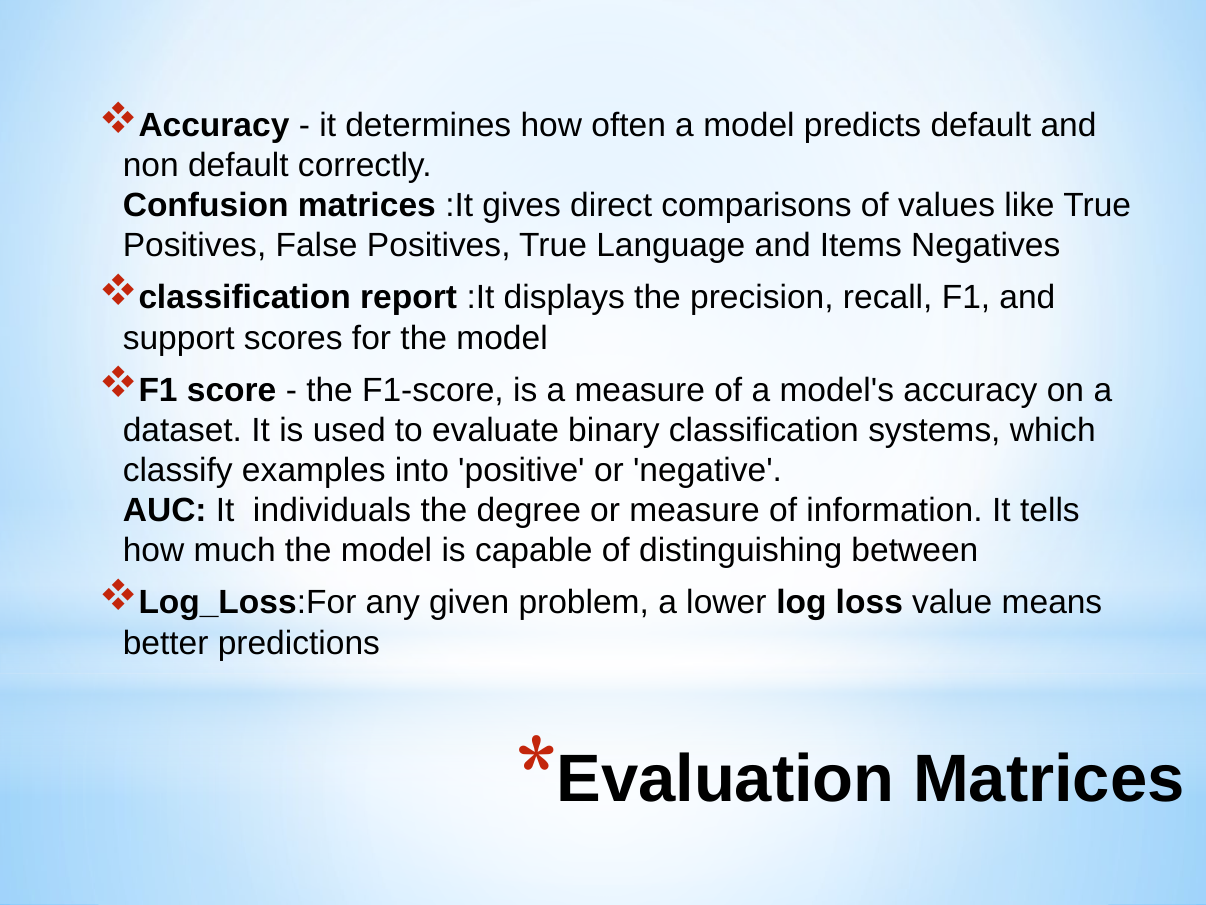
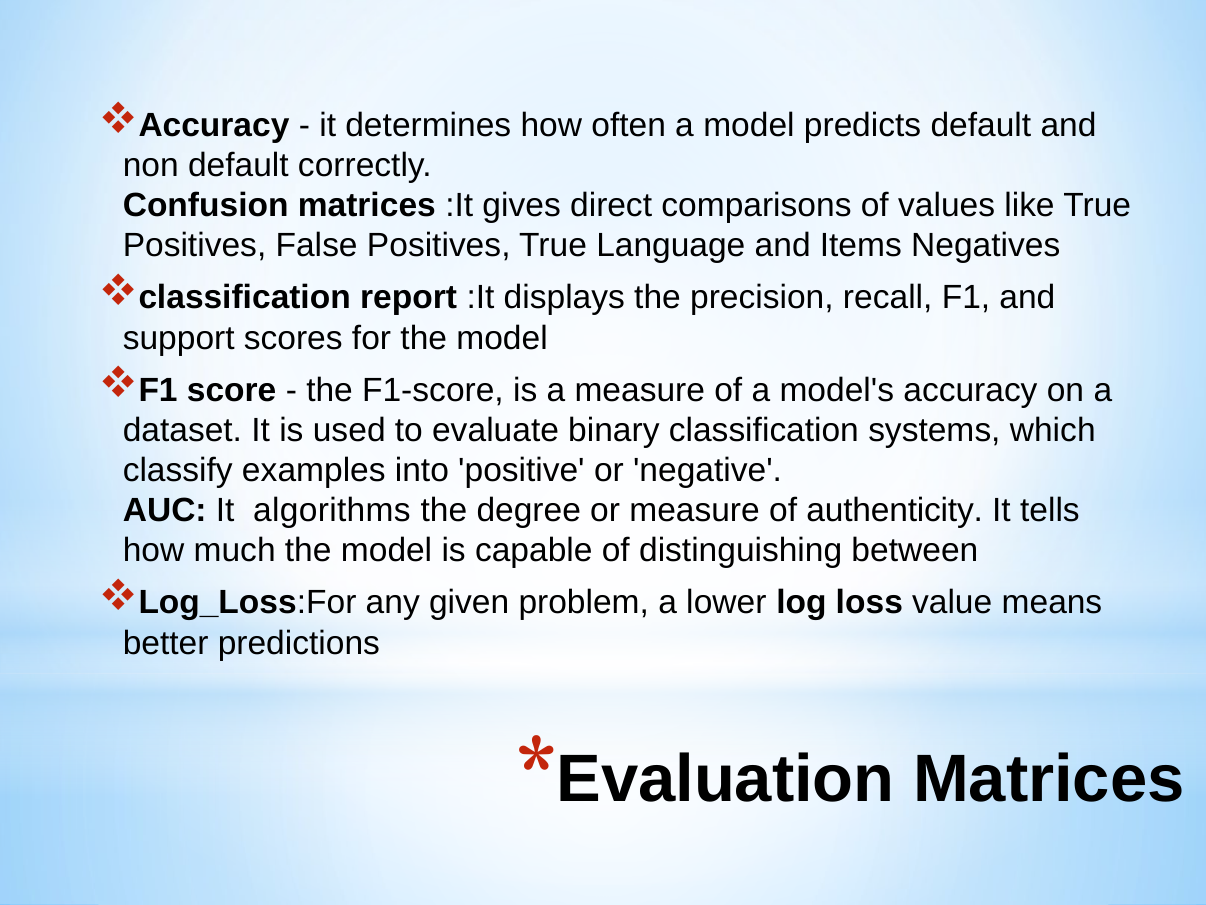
individuals: individuals -> algorithms
information: information -> authenticity
